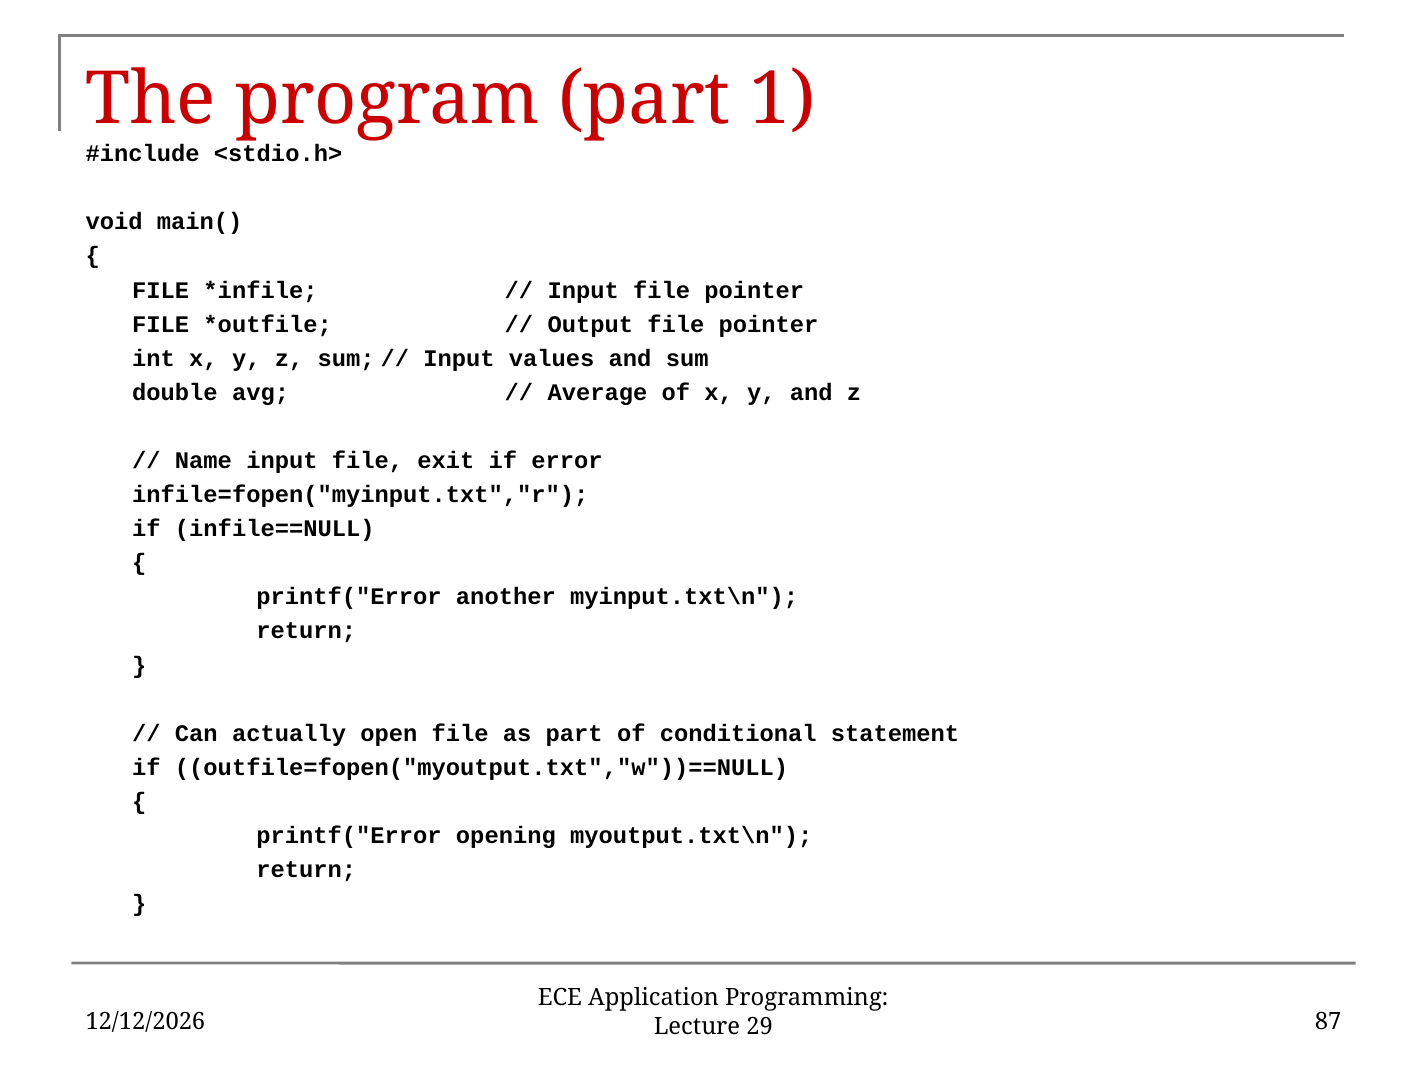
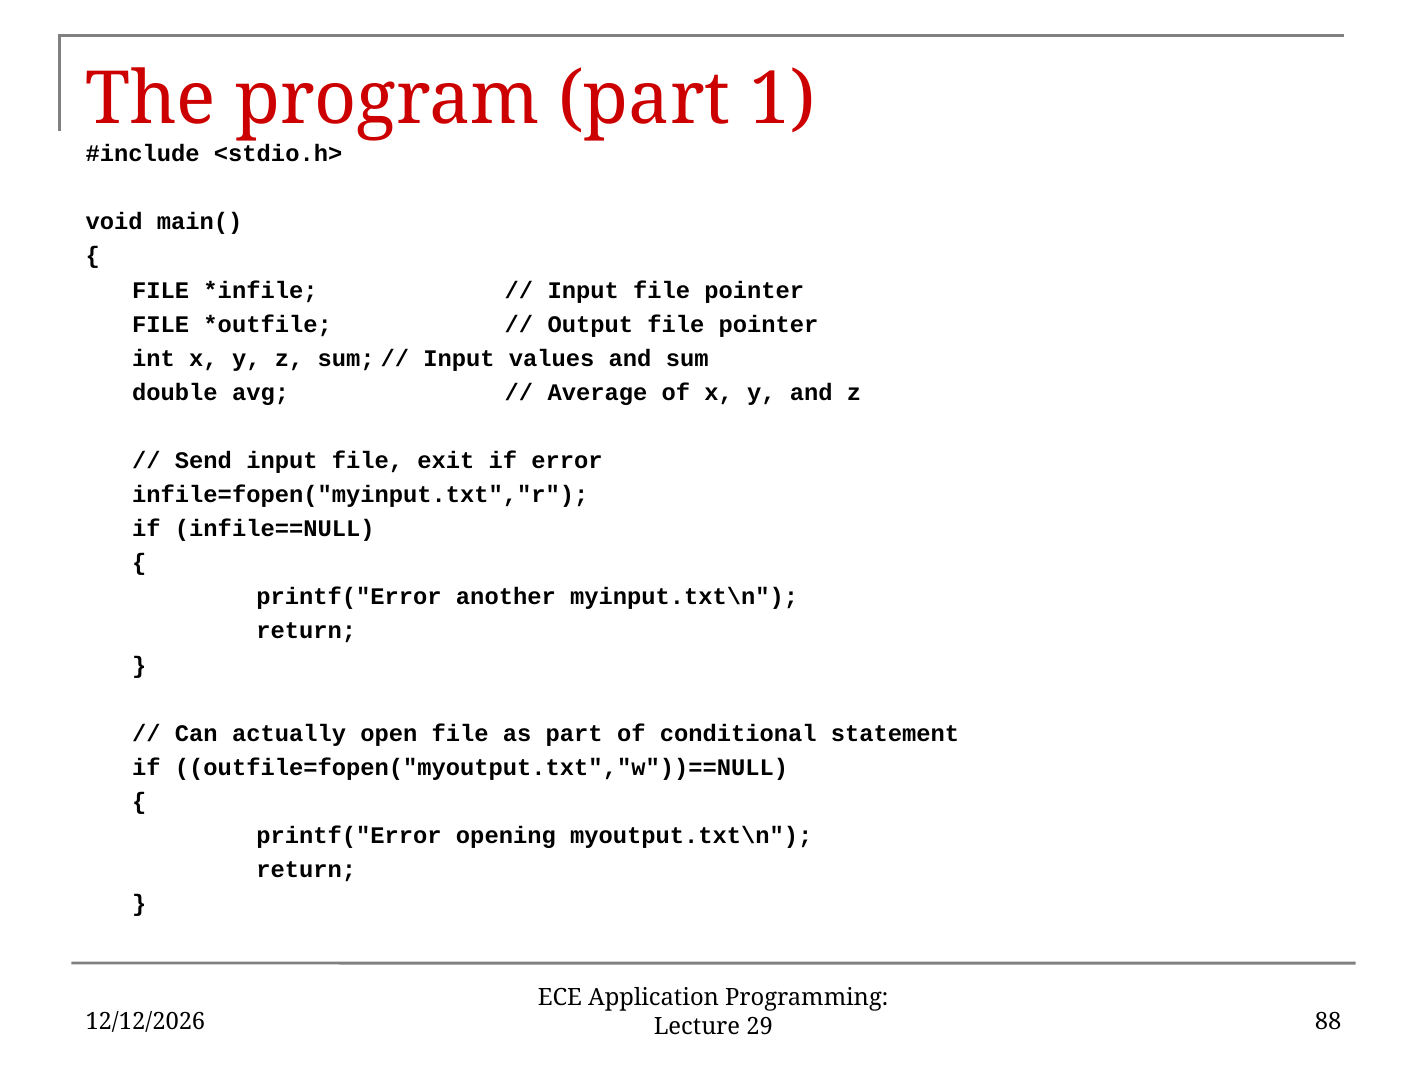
Name: Name -> Send
87: 87 -> 88
